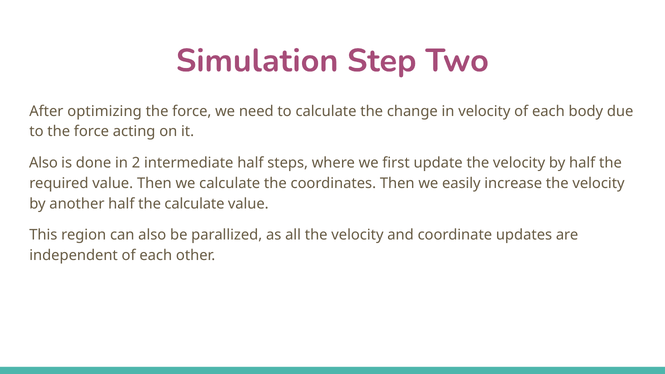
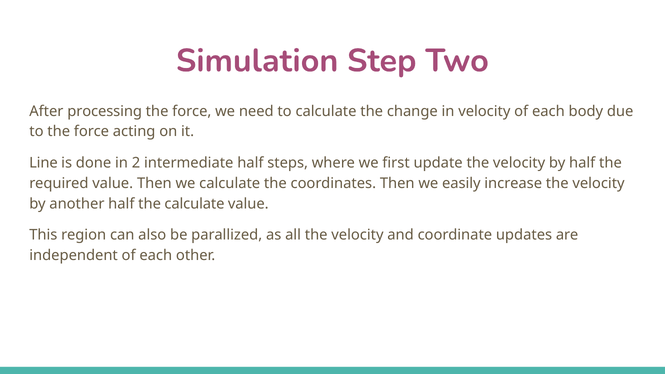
optimizing: optimizing -> processing
Also at (43, 163): Also -> Line
